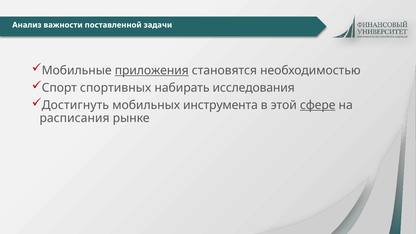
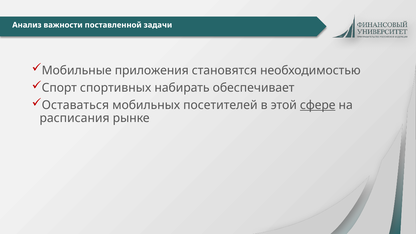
приложения underline: present -> none
исследования: исследования -> обеспечивает
Достигнуть: Достигнуть -> Оставаться
инструмента: инструмента -> посетителей
